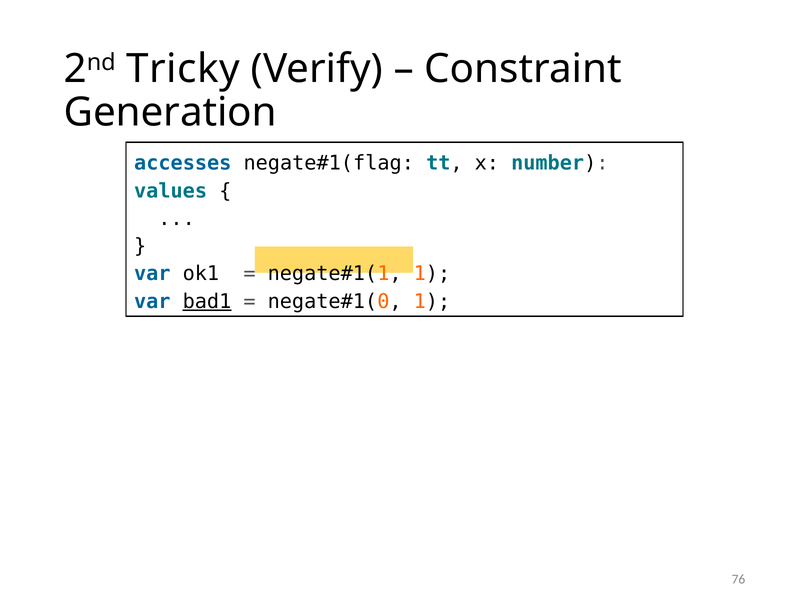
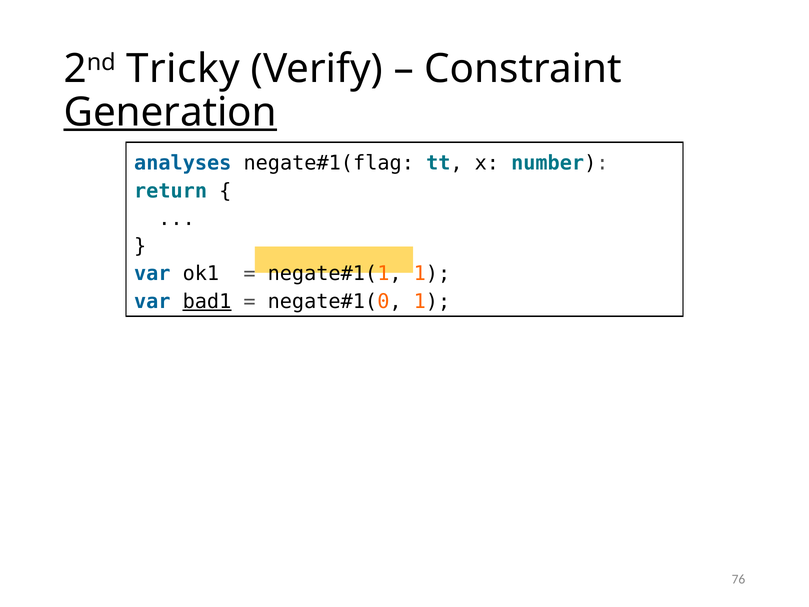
Generation underline: none -> present
accesses: accesses -> analyses
values: values -> return
